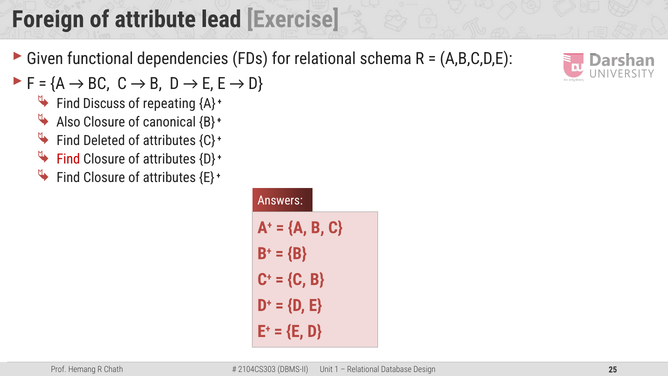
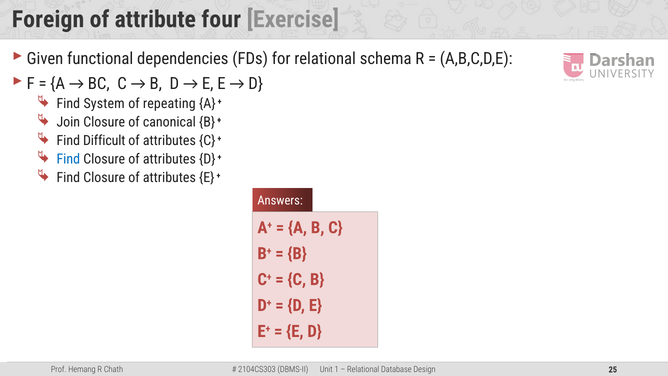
lead: lead -> four
Discuss: Discuss -> System
Also: Also -> Join
Deleted: Deleted -> Difficult
Find at (68, 159) colour: red -> blue
